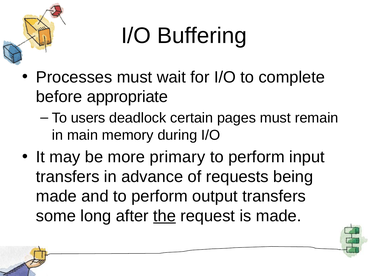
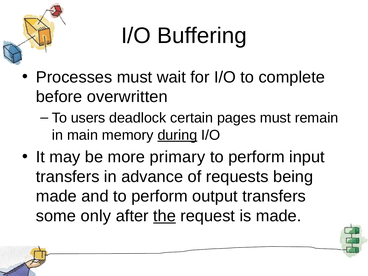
appropriate: appropriate -> overwritten
during underline: none -> present
long: long -> only
